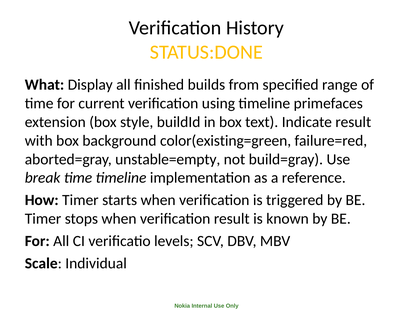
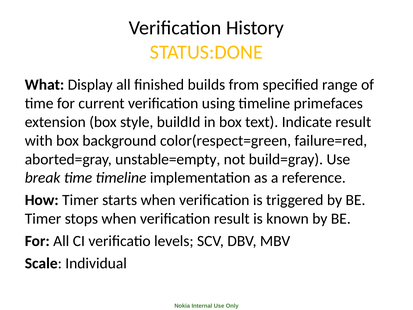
color(existing=green: color(existing=green -> color(respect=green
